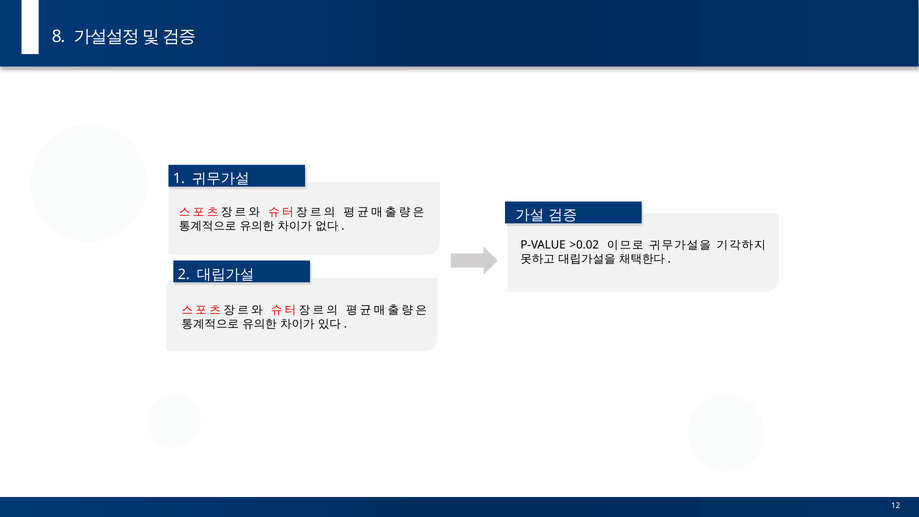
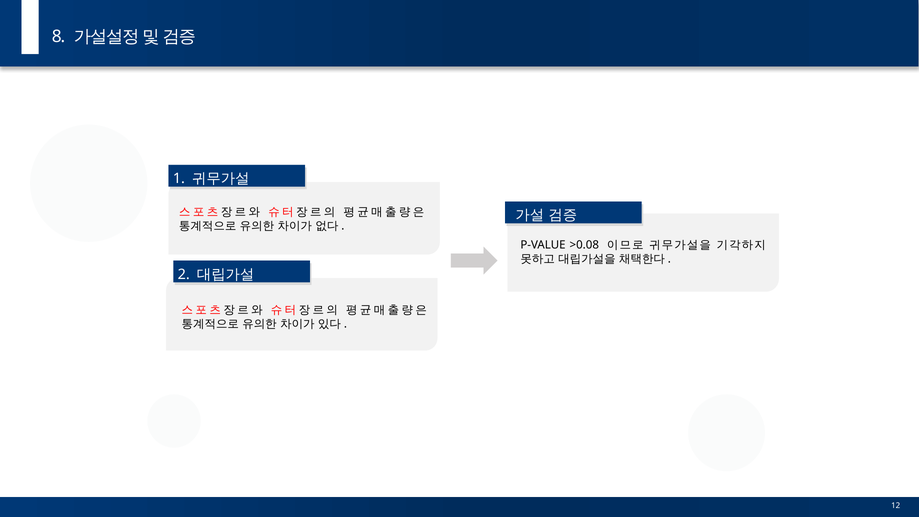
>0.02: >0.02 -> >0.08
